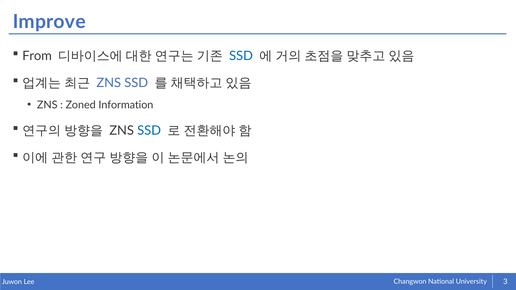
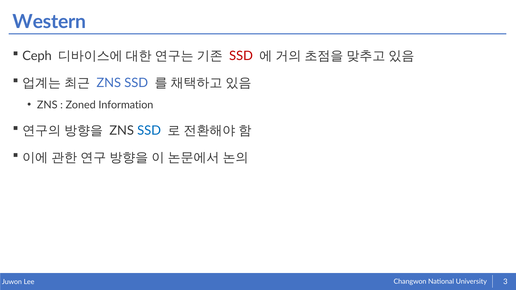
Improve: Improve -> Western
From: From -> Ceph
SSD at (241, 56) colour: blue -> red
